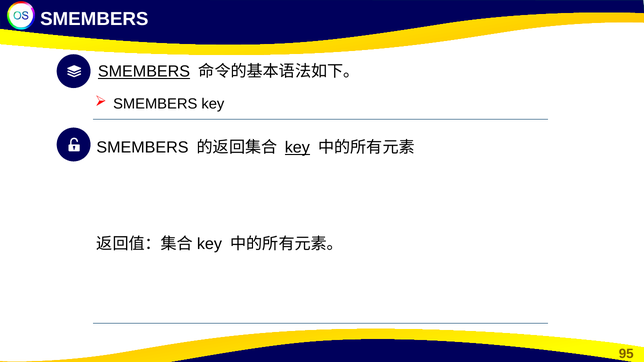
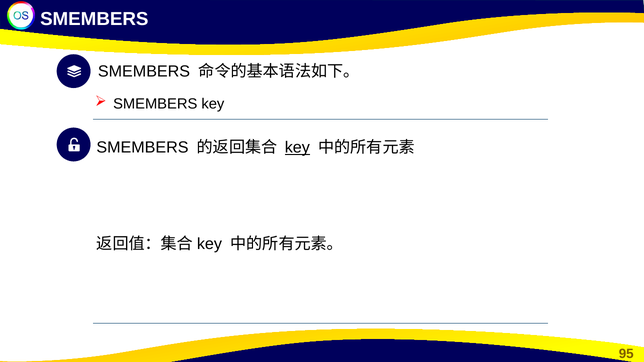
SMEMBERS at (144, 71) underline: present -> none
